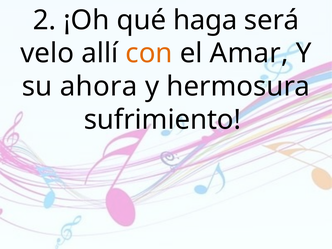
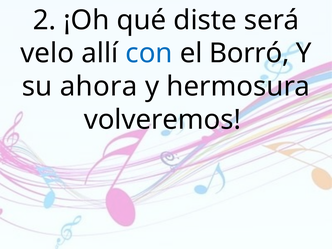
haga: haga -> diste
con colour: orange -> blue
Amar: Amar -> Borró
sufrimiento: sufrimiento -> volveremos
